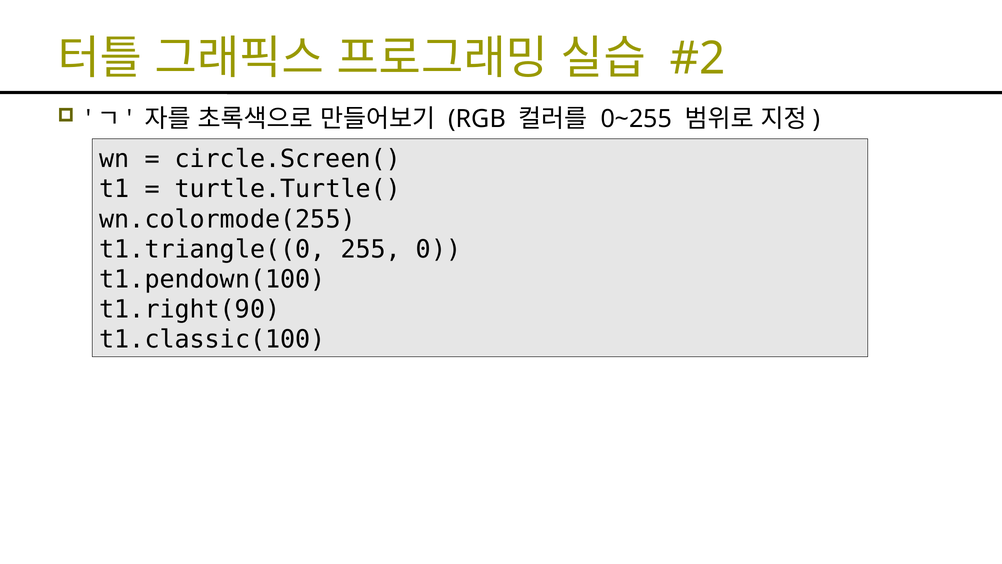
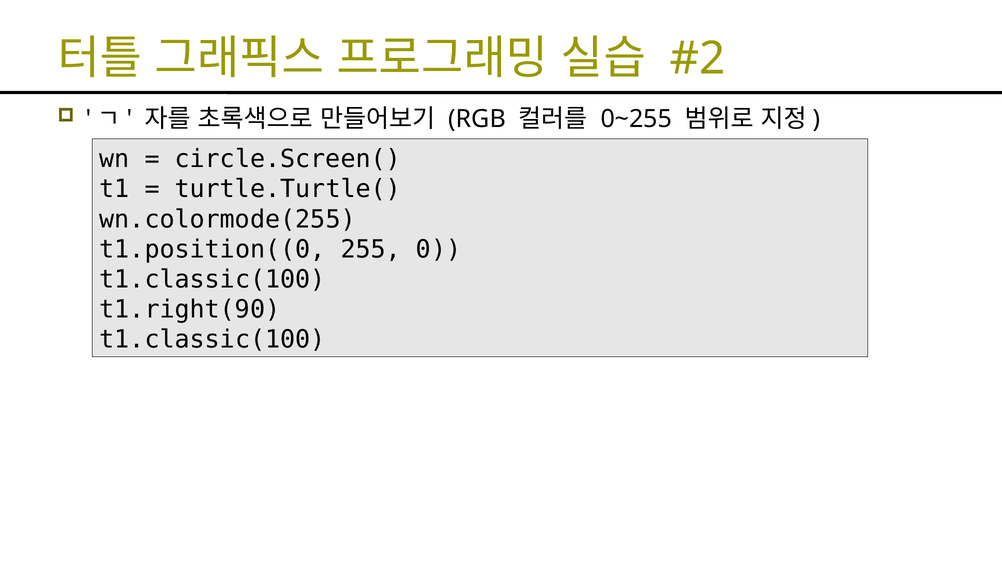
t1.triangle((0: t1.triangle((0 -> t1.position((0
t1.pendown(100 at (212, 279): t1.pendown(100 -> t1.classic(100
